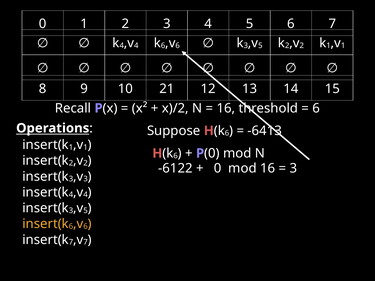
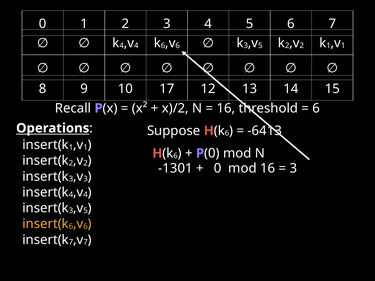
21: 21 -> 17
-6122: -6122 -> -1301
